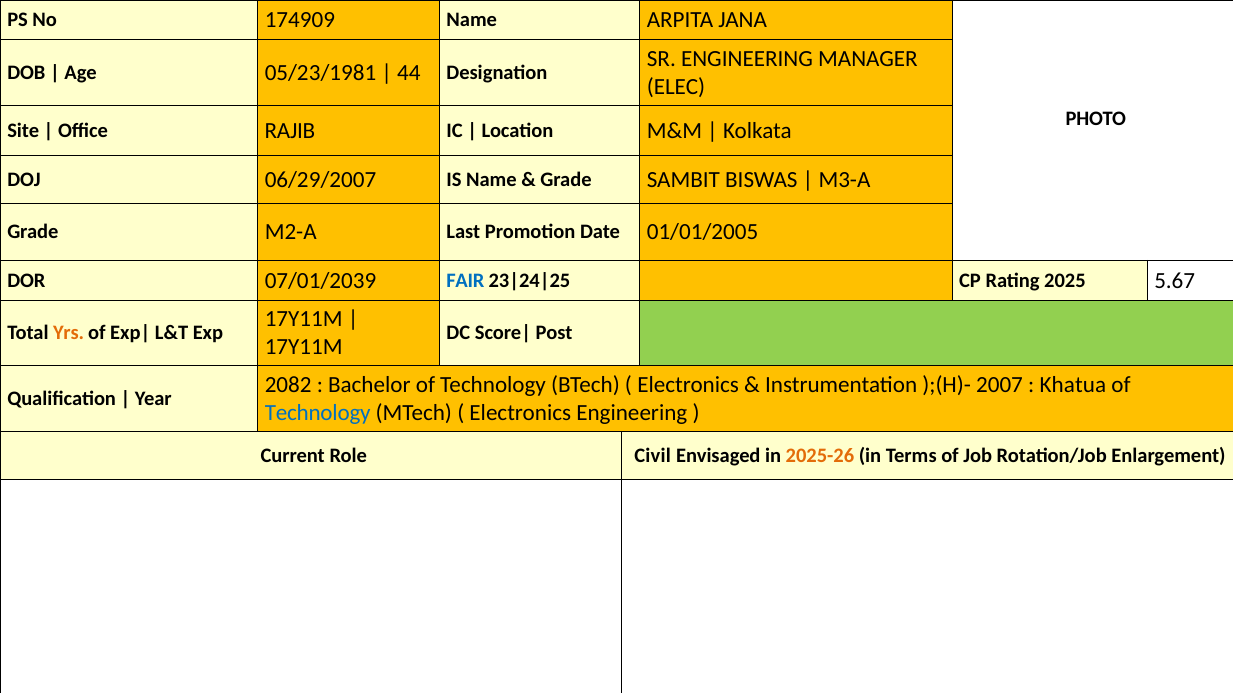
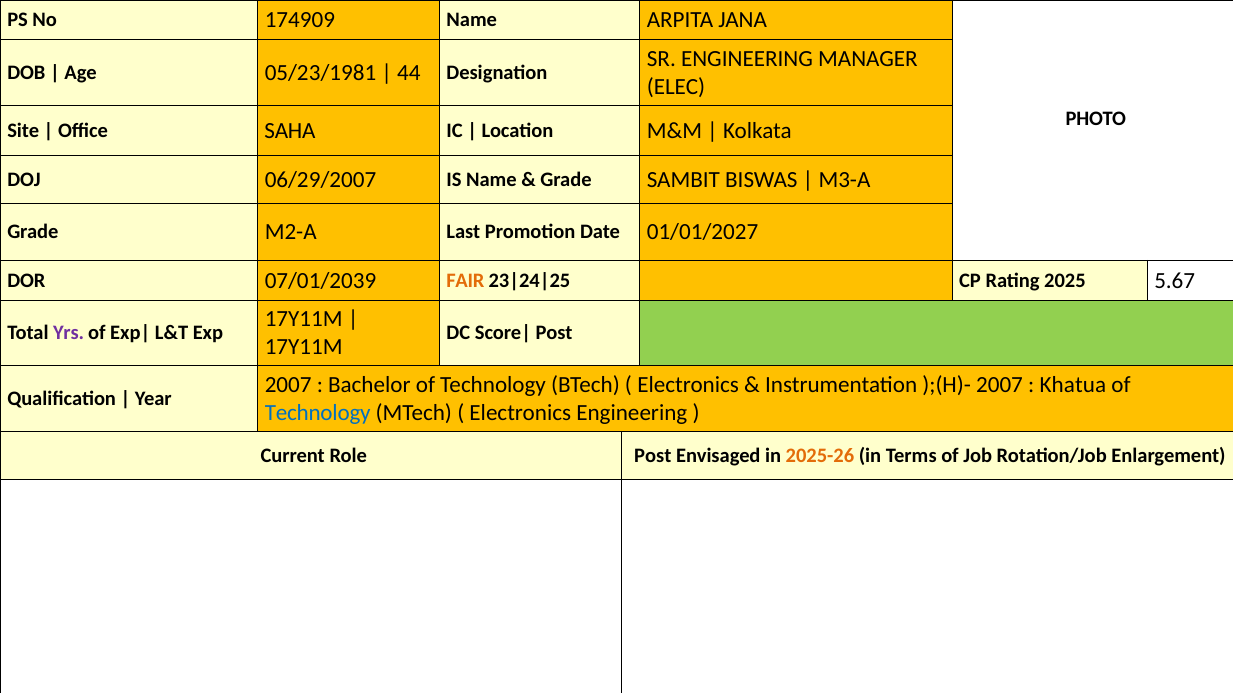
RAJIB: RAJIB -> SAHA
01/01/2005: 01/01/2005 -> 01/01/2027
FAIR colour: blue -> orange
Yrs colour: orange -> purple
2082 at (288, 385): 2082 -> 2007
Role Civil: Civil -> Post
